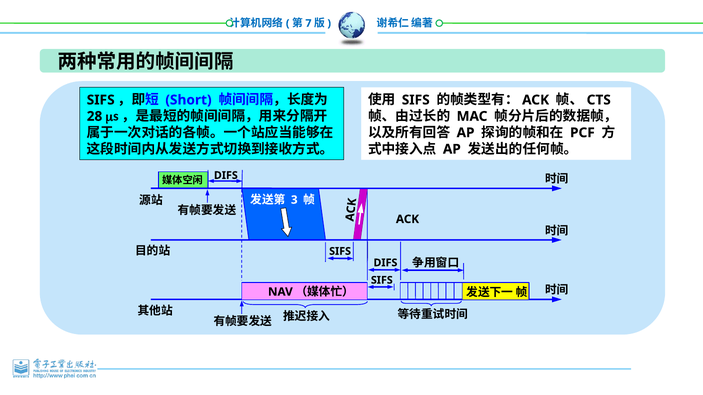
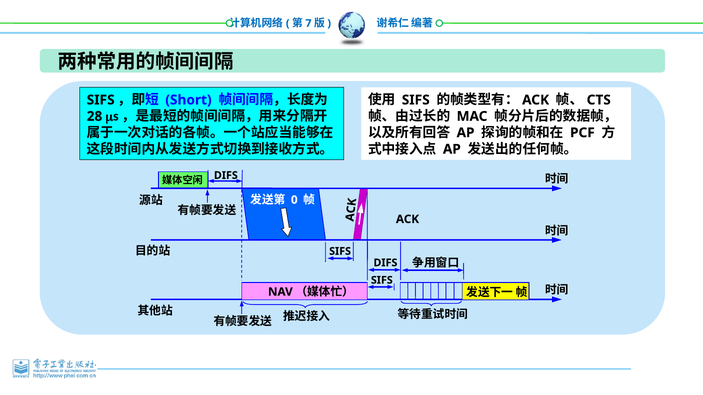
3: 3 -> 0
